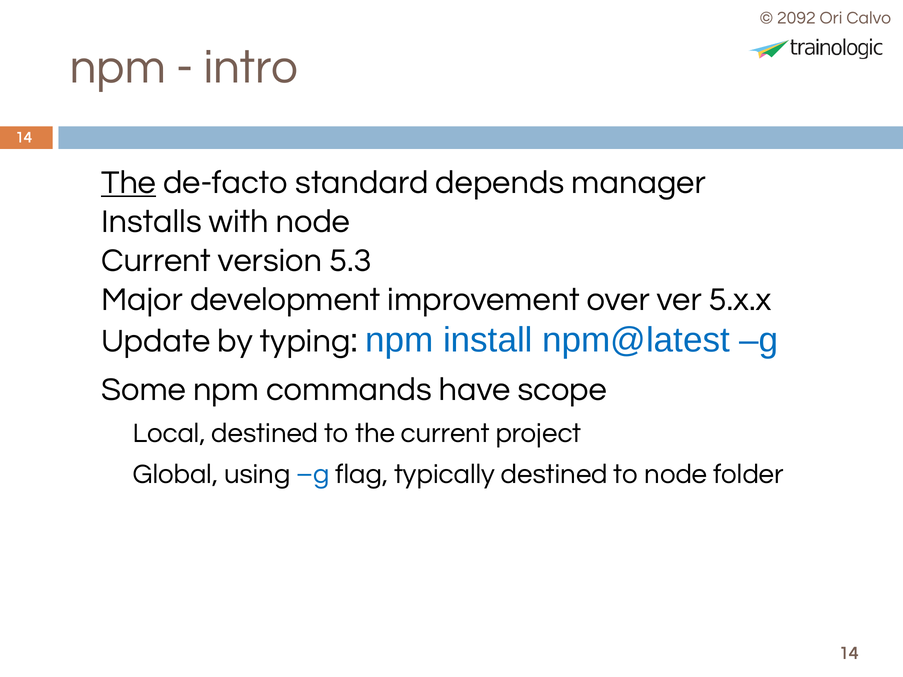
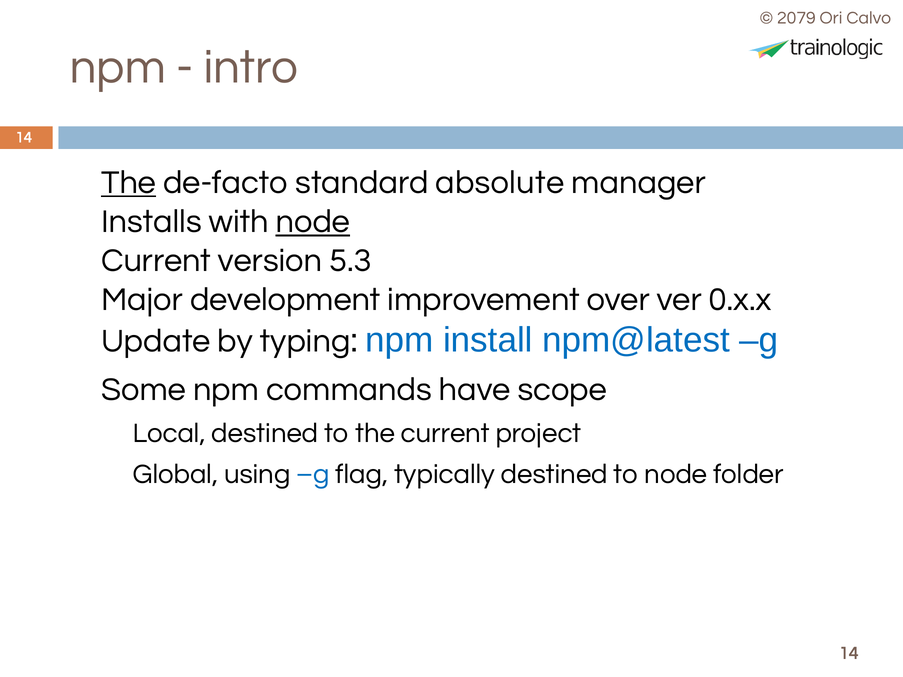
2092: 2092 -> 2079
depends: depends -> absolute
node at (313, 221) underline: none -> present
5.x.x: 5.x.x -> 0.x.x
